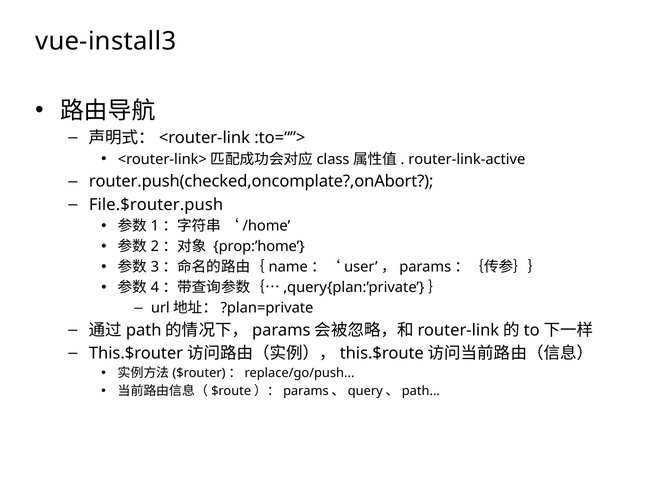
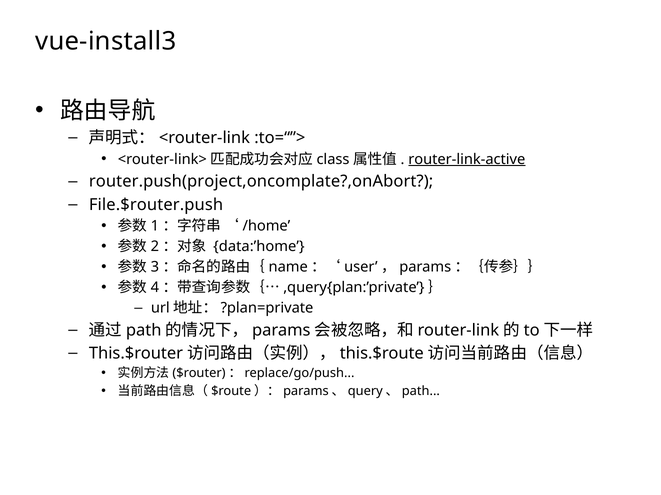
router-link-active underline: none -> present
router.push(checked,oncomplate?,onAbort: router.push(checked,oncomplate?,onAbort -> router.push(project,oncomplate?,onAbort
prop:’home: prop:’home -> data:’home
